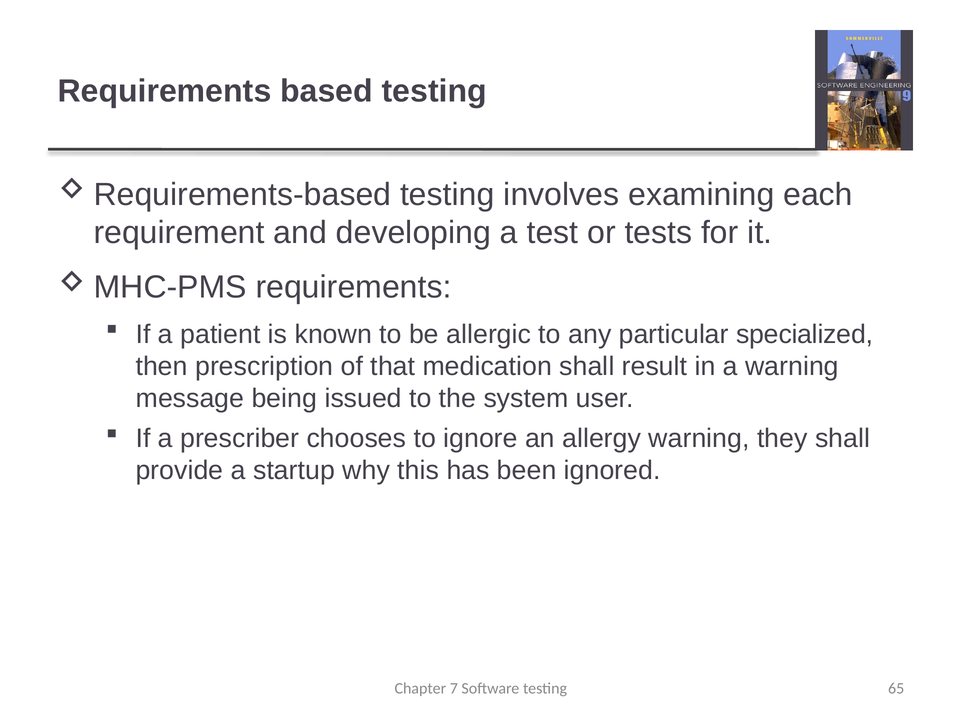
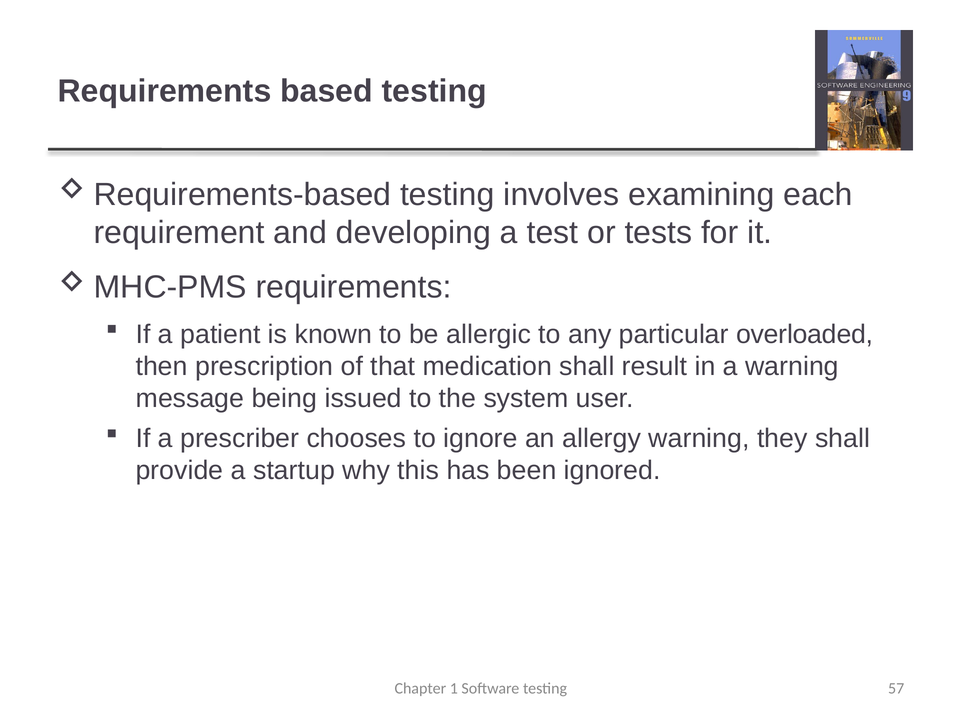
specialized: specialized -> overloaded
7: 7 -> 1
65: 65 -> 57
